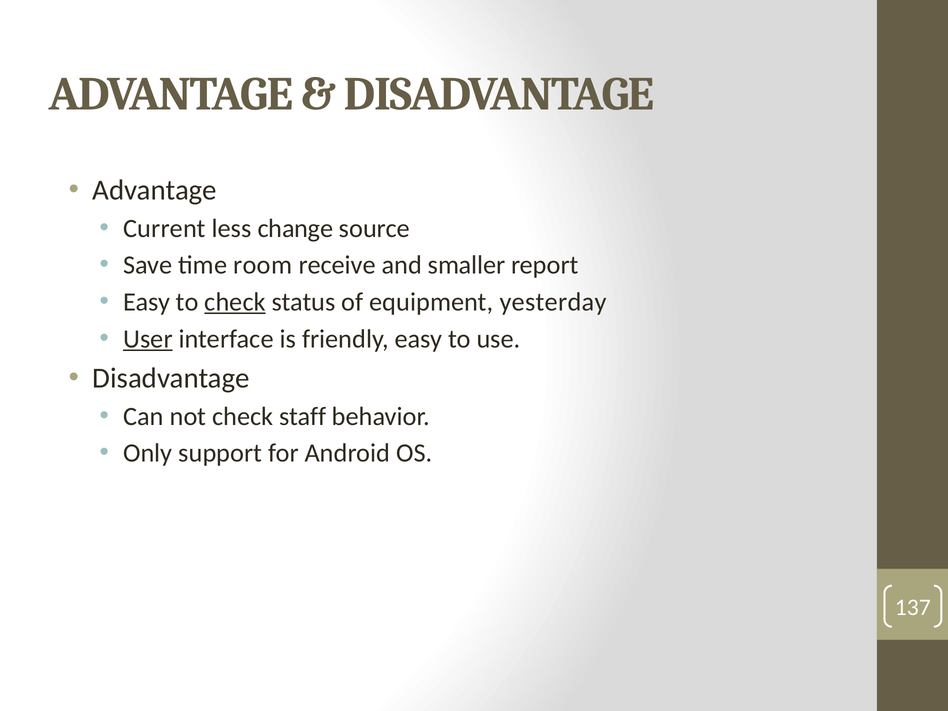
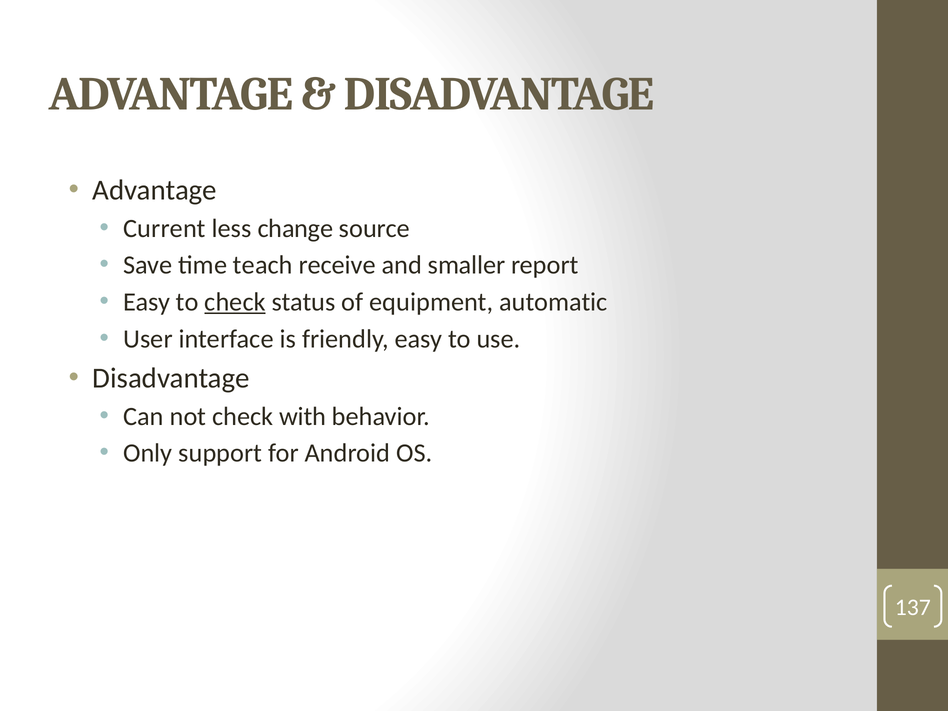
room: room -> teach
yesterday: yesterday -> automatic
User underline: present -> none
staff: staff -> with
